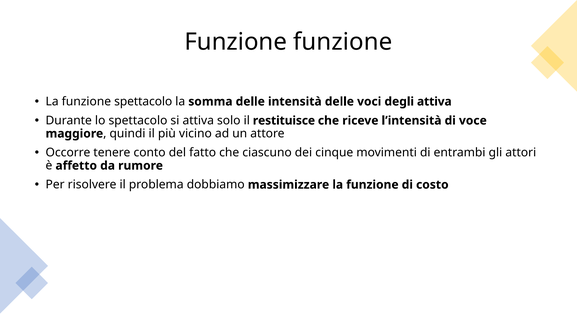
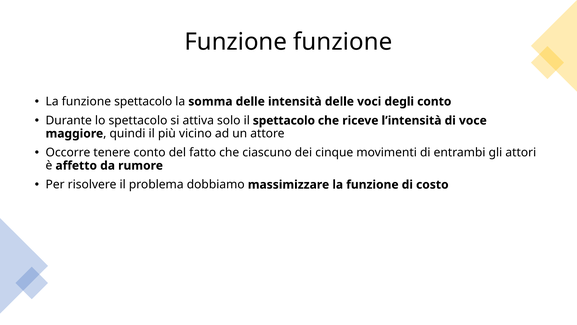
degli attiva: attiva -> conto
il restituisce: restituisce -> spettacolo
